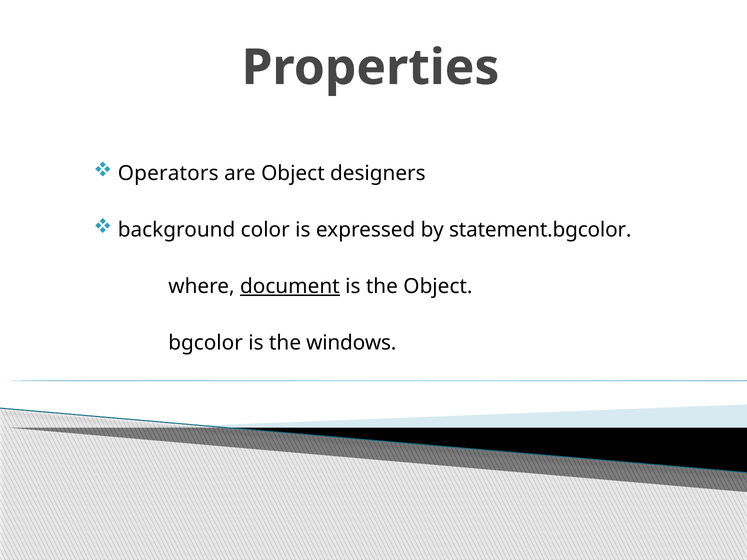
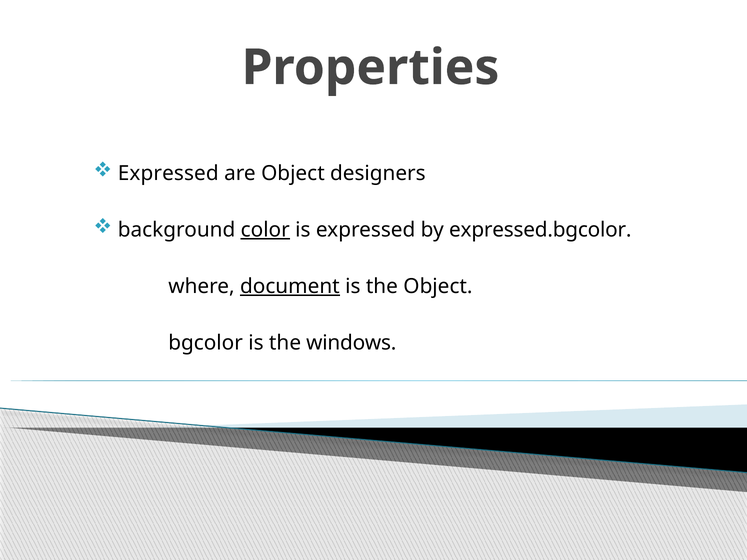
Operators at (168, 173): Operators -> Expressed
color underline: none -> present
statement.bgcolor: statement.bgcolor -> expressed.bgcolor
